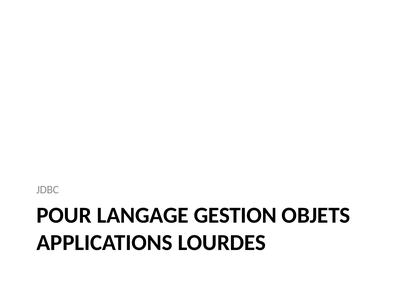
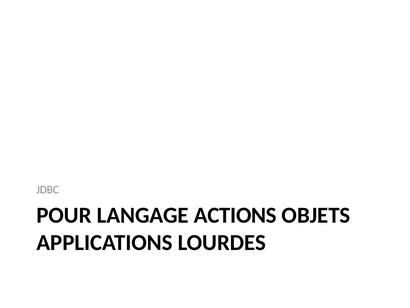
GESTION: GESTION -> ACTIONS
